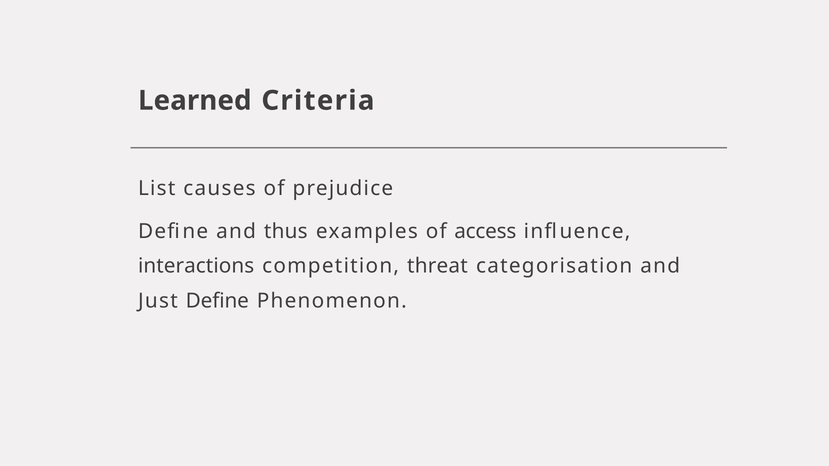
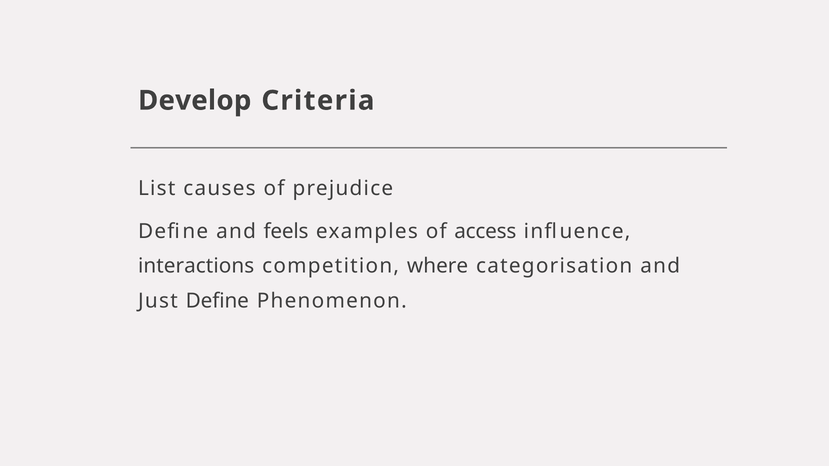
Learned: Learned -> Develop
thus: thus -> feels
threat: threat -> where
